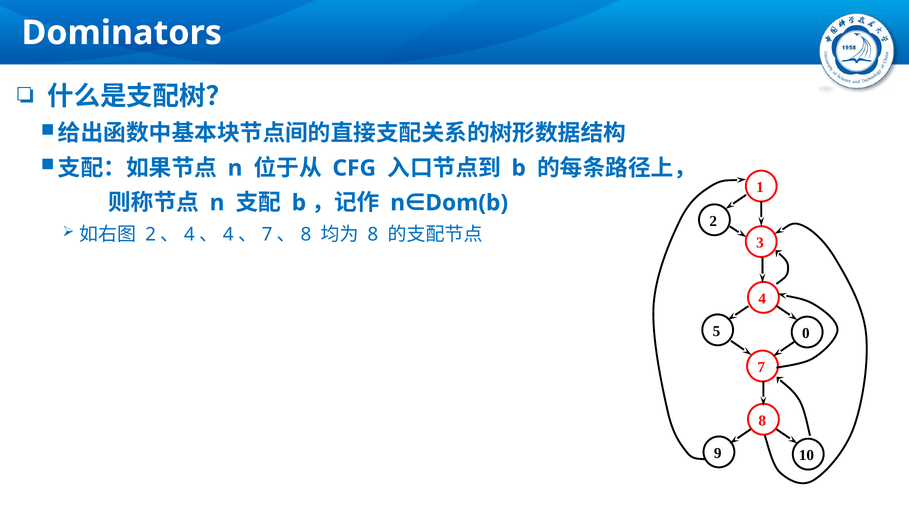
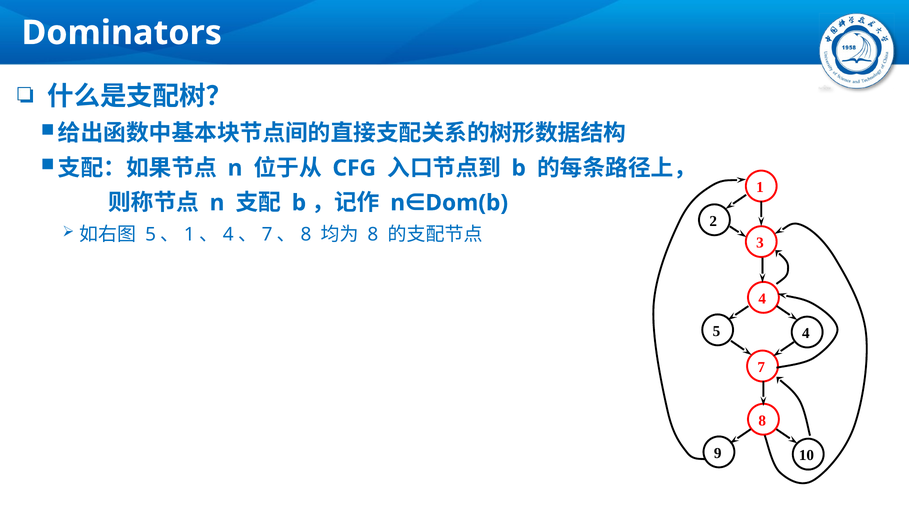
2 at (151, 235): 2 -> 5
4 at (189, 235): 4 -> 1
5 0: 0 -> 4
